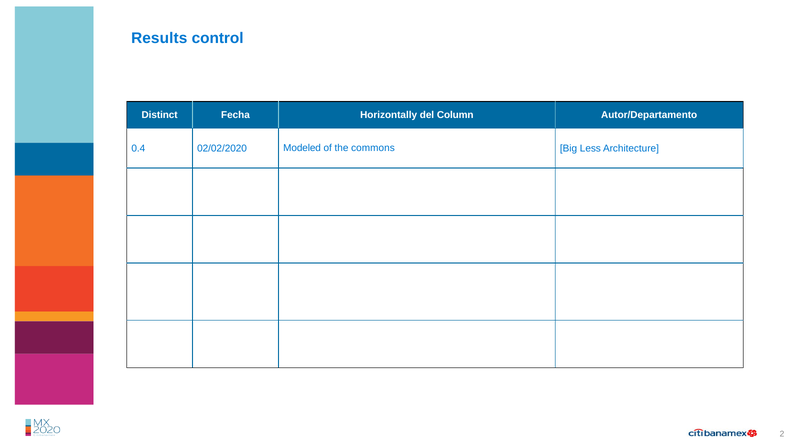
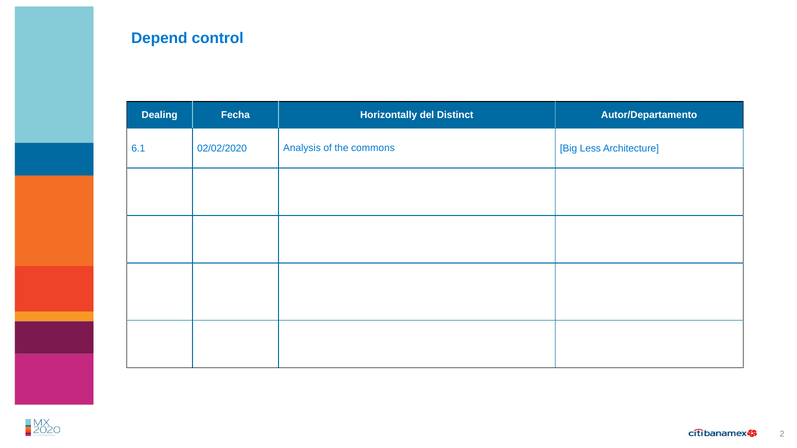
Results: Results -> Depend
Distinct: Distinct -> Dealing
Column: Column -> Distinct
0.4: 0.4 -> 6.1
Modeled: Modeled -> Analysis
